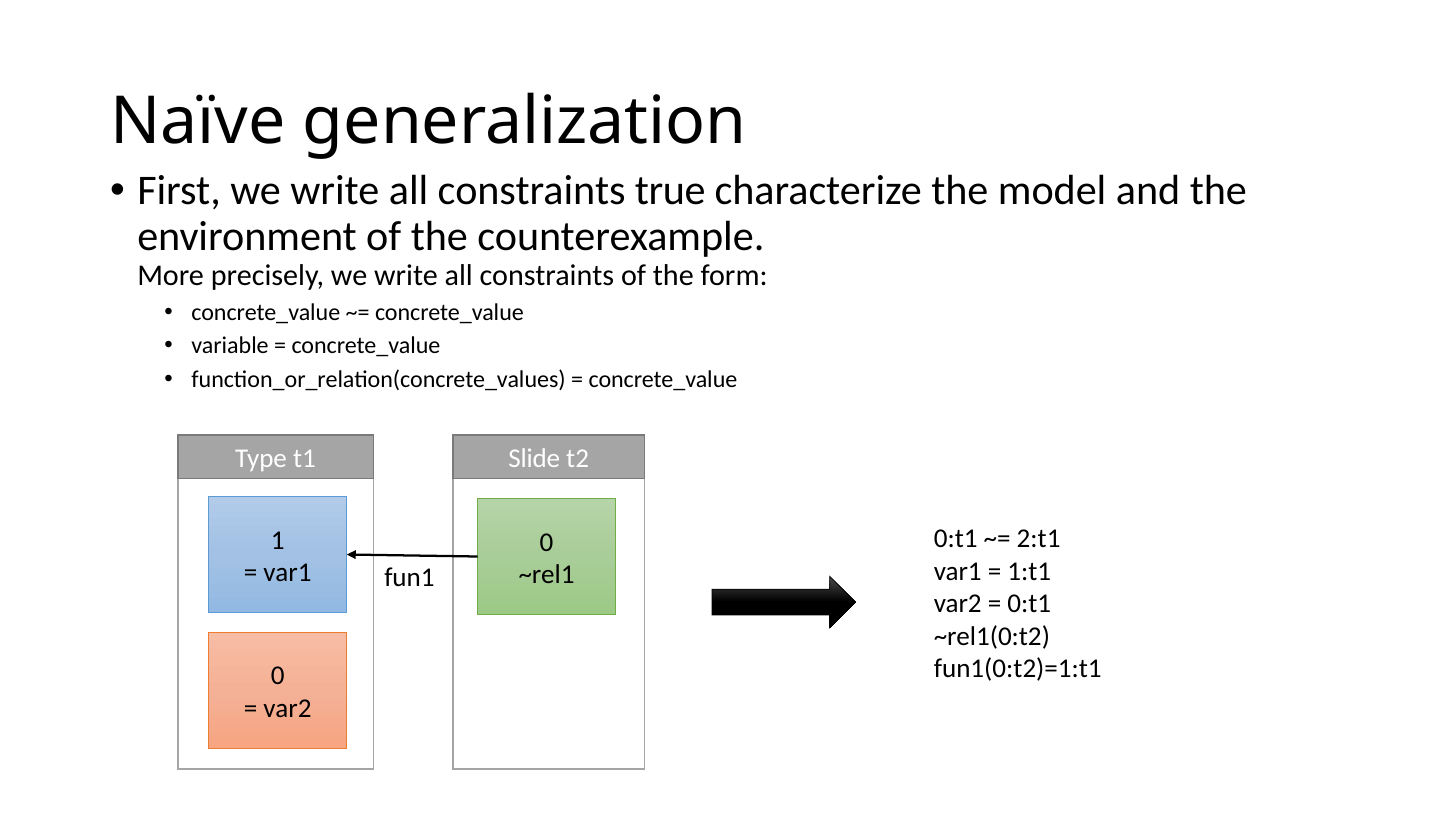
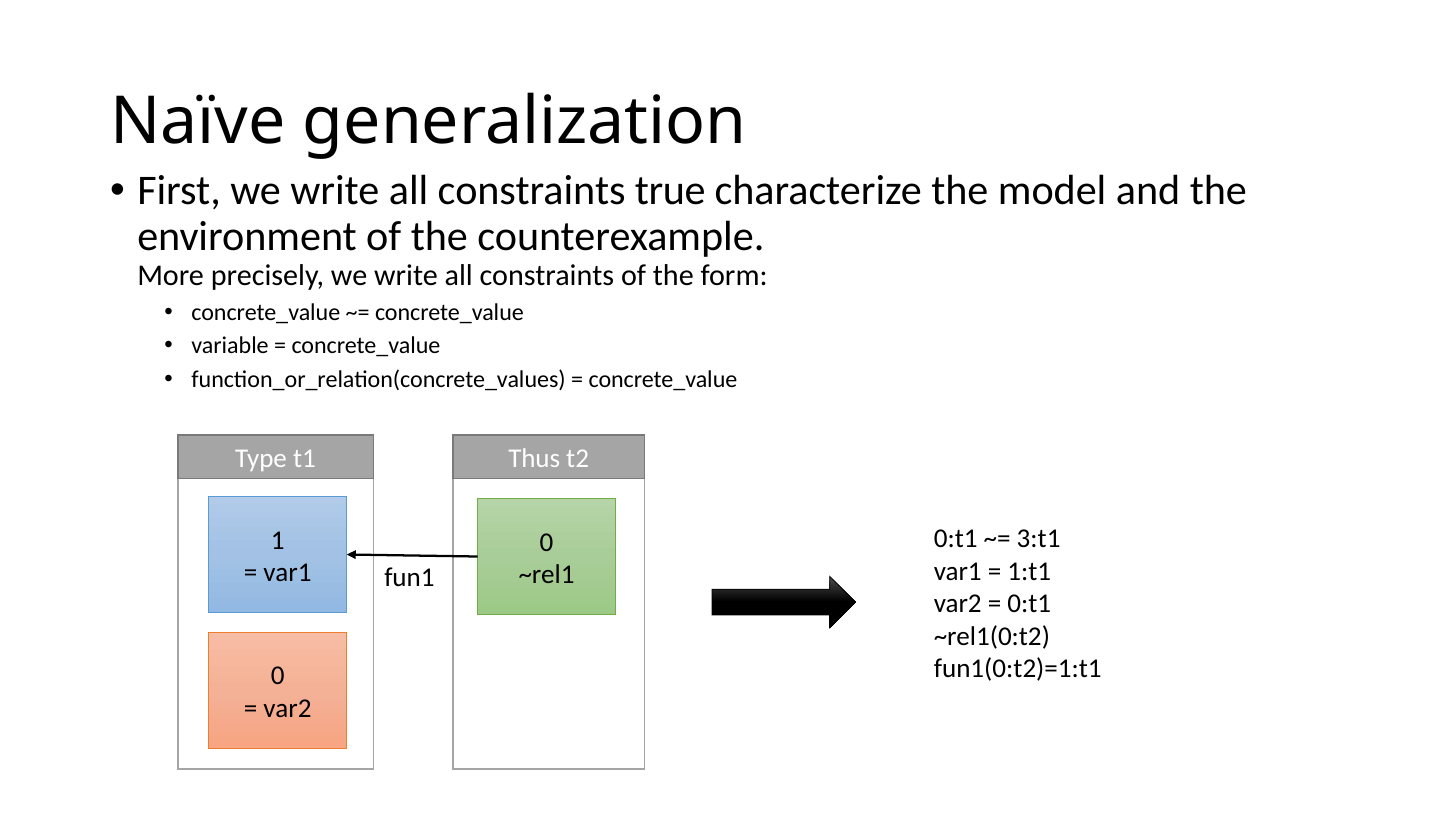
Slide: Slide -> Thus
2:t1: 2:t1 -> 3:t1
